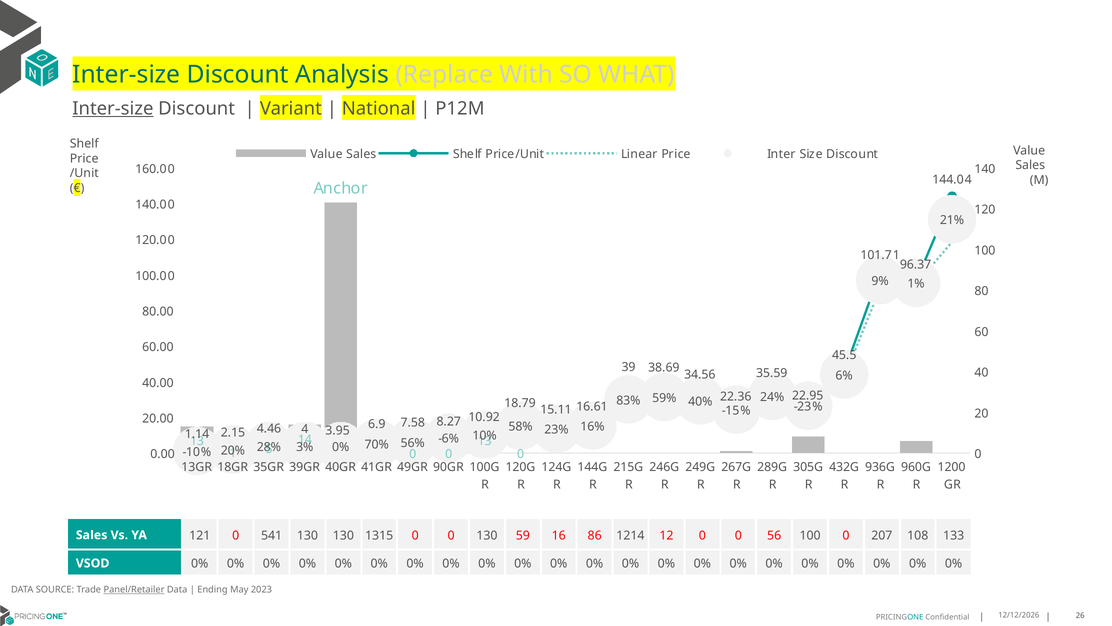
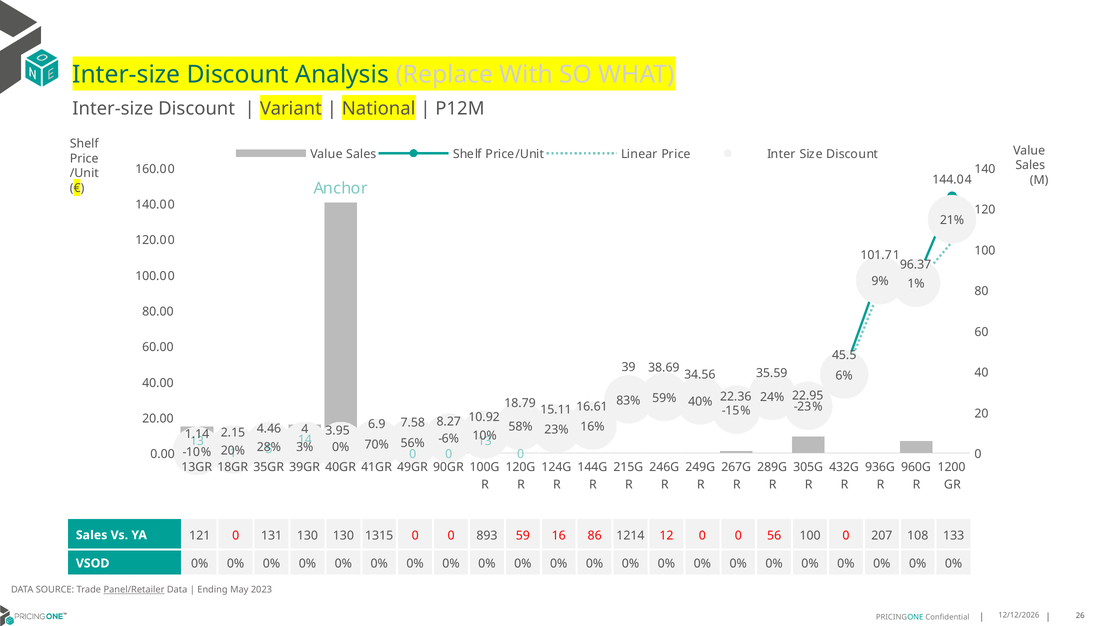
Inter-size at (113, 108) underline: present -> none
541: 541 -> 131
0 130: 130 -> 893
